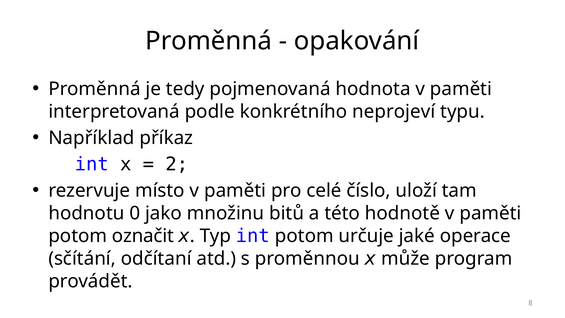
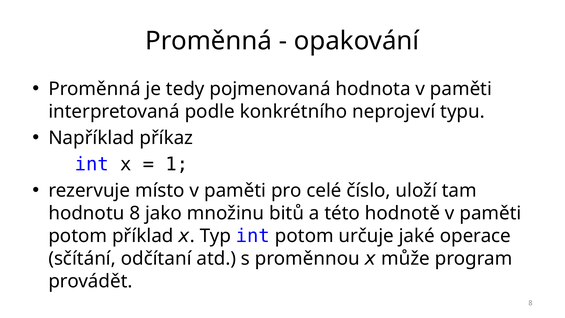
2: 2 -> 1
hodnotu 0: 0 -> 8
označit: označit -> příklad
